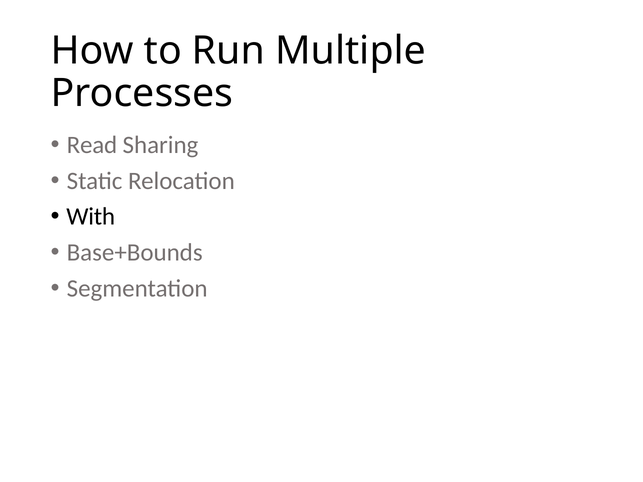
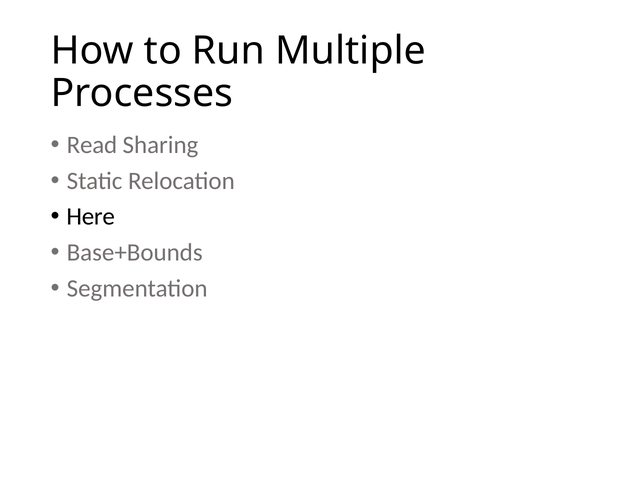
With: With -> Here
